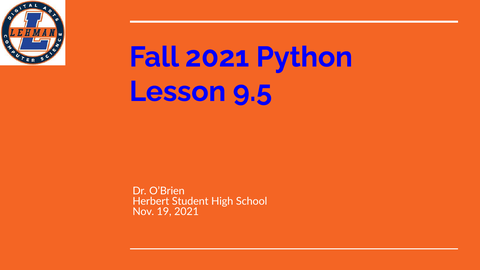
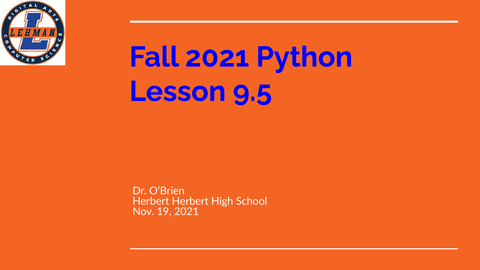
Herbert Student: Student -> Herbert
